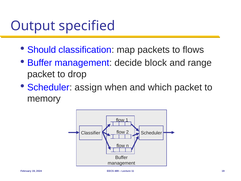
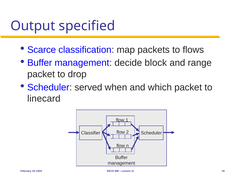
Should: Should -> Scarce
assign: assign -> served
memory: memory -> linecard
